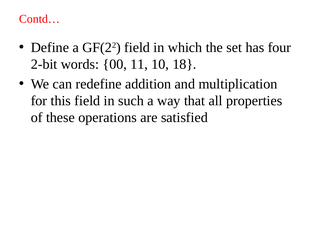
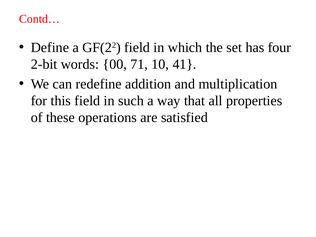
11: 11 -> 71
18: 18 -> 41
